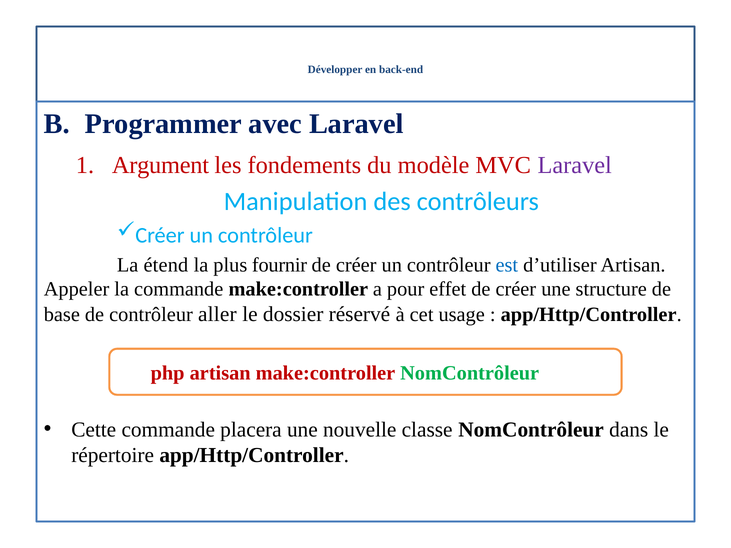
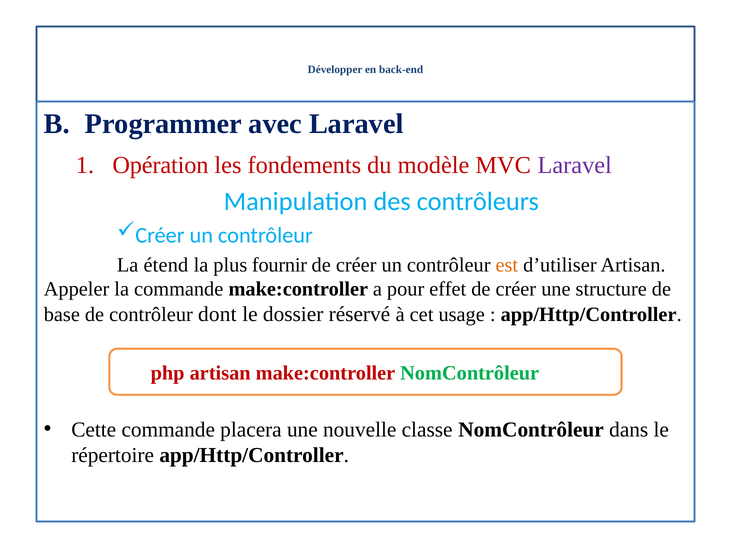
Argument: Argument -> Opération
est colour: blue -> orange
aller: aller -> dont
